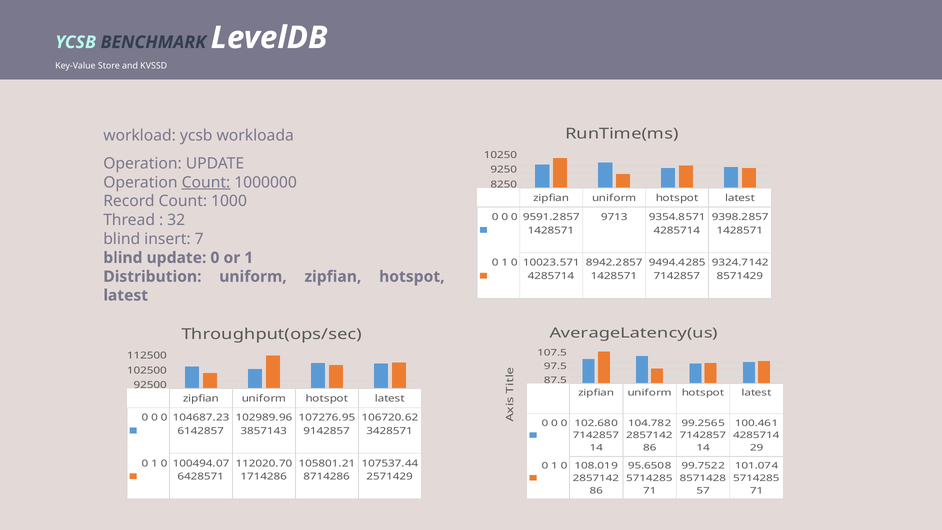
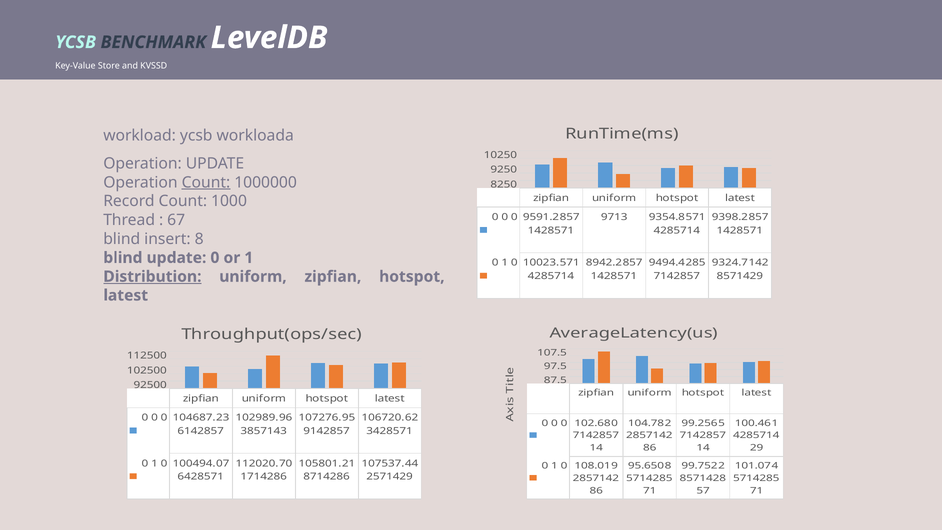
32: 32 -> 67
7: 7 -> 8
Distribution underline: none -> present
